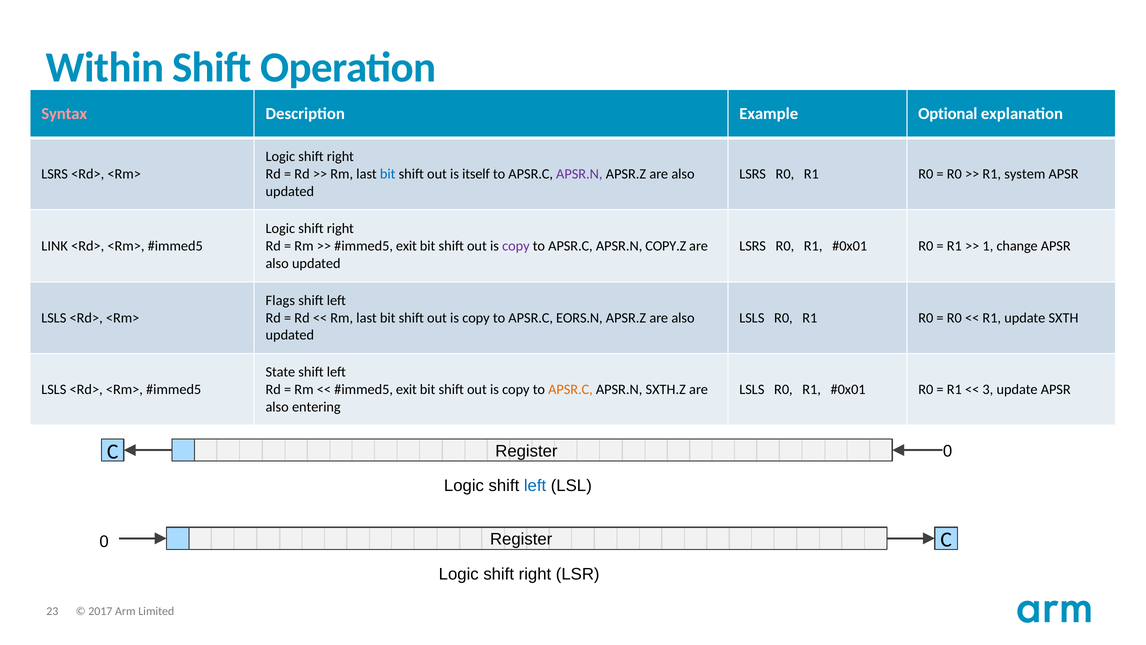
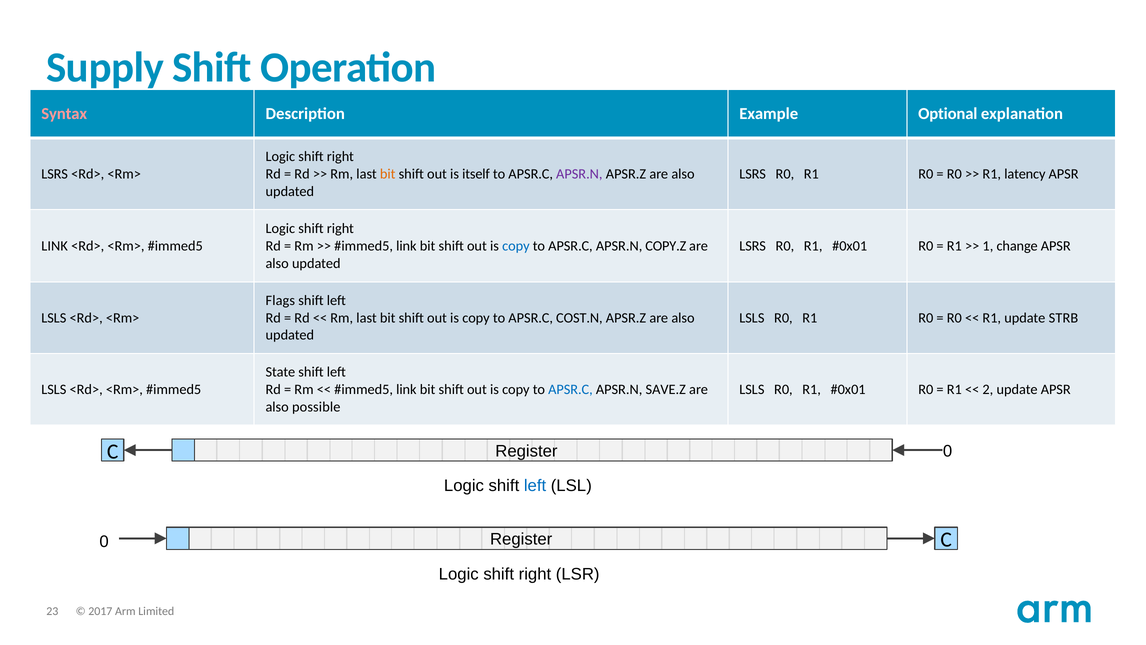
Within: Within -> Supply
bit at (388, 174) colour: blue -> orange
system: system -> latency
exit at (406, 246): exit -> link
copy at (516, 246) colour: purple -> blue
EORS.N: EORS.N -> COST.N
SXTH: SXTH -> STRB
exit at (406, 389): exit -> link
APSR.C at (570, 389) colour: orange -> blue
SXTH.Z: SXTH.Z -> SAVE.Z
3: 3 -> 2
entering: entering -> possible
